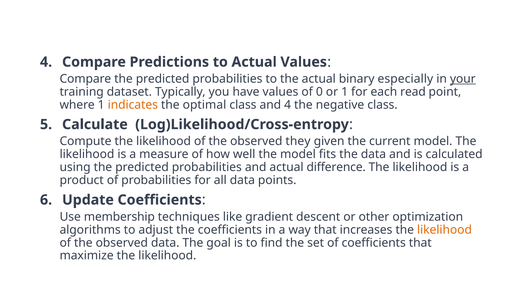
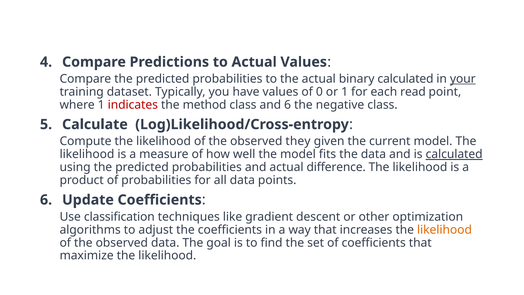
binary especially: especially -> calculated
indicates colour: orange -> red
optimal: optimal -> method
and 4: 4 -> 6
calculated at (454, 154) underline: none -> present
membership: membership -> classification
